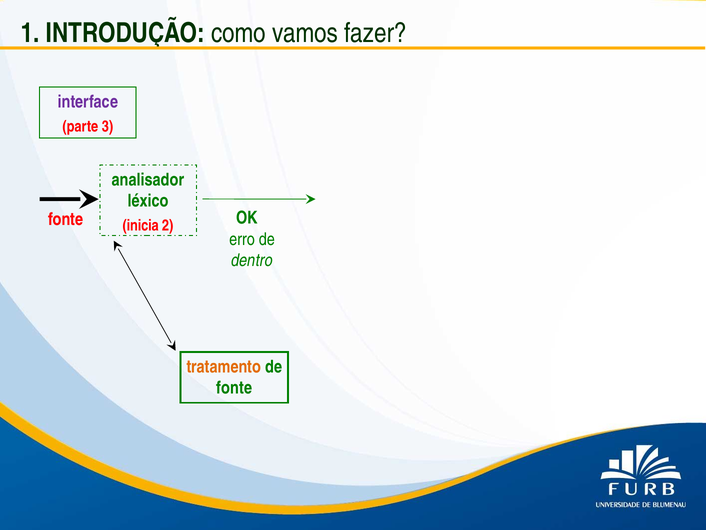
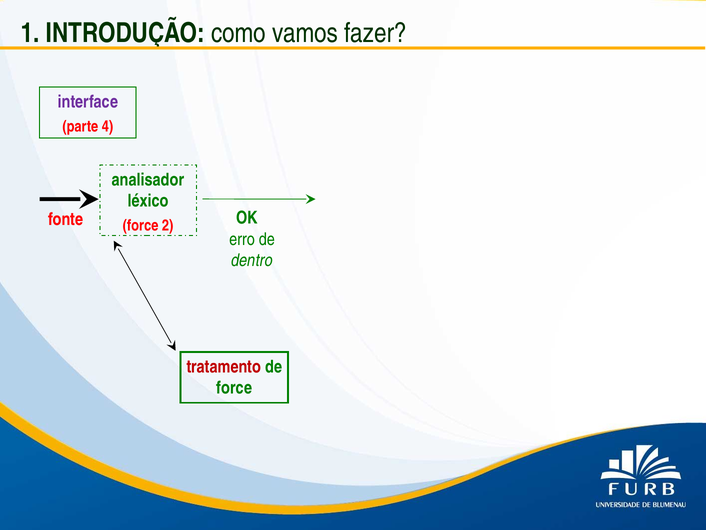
3: 3 -> 4
inicia at (141, 225): inicia -> force
tratamento colour: orange -> red
fonte at (234, 388): fonte -> force
